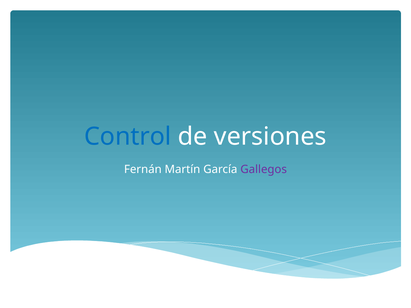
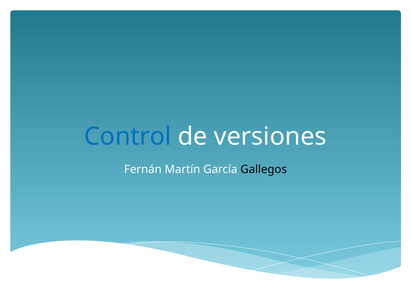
Gallegos colour: purple -> black
